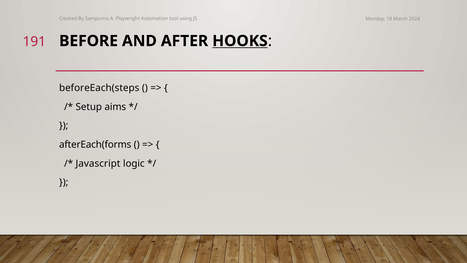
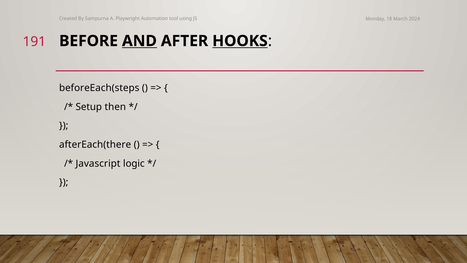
AND underline: none -> present
aims: aims -> then
afterEach(forms: afterEach(forms -> afterEach(there
